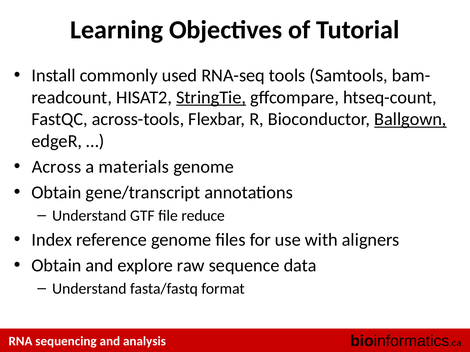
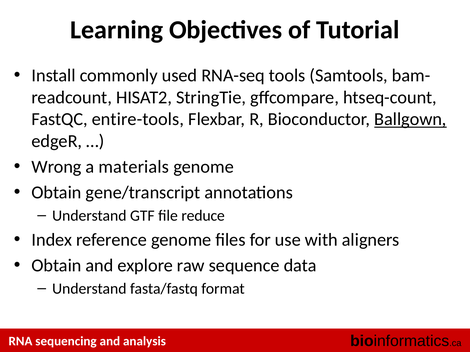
StringTie underline: present -> none
across-tools: across-tools -> entire-tools
Across: Across -> Wrong
